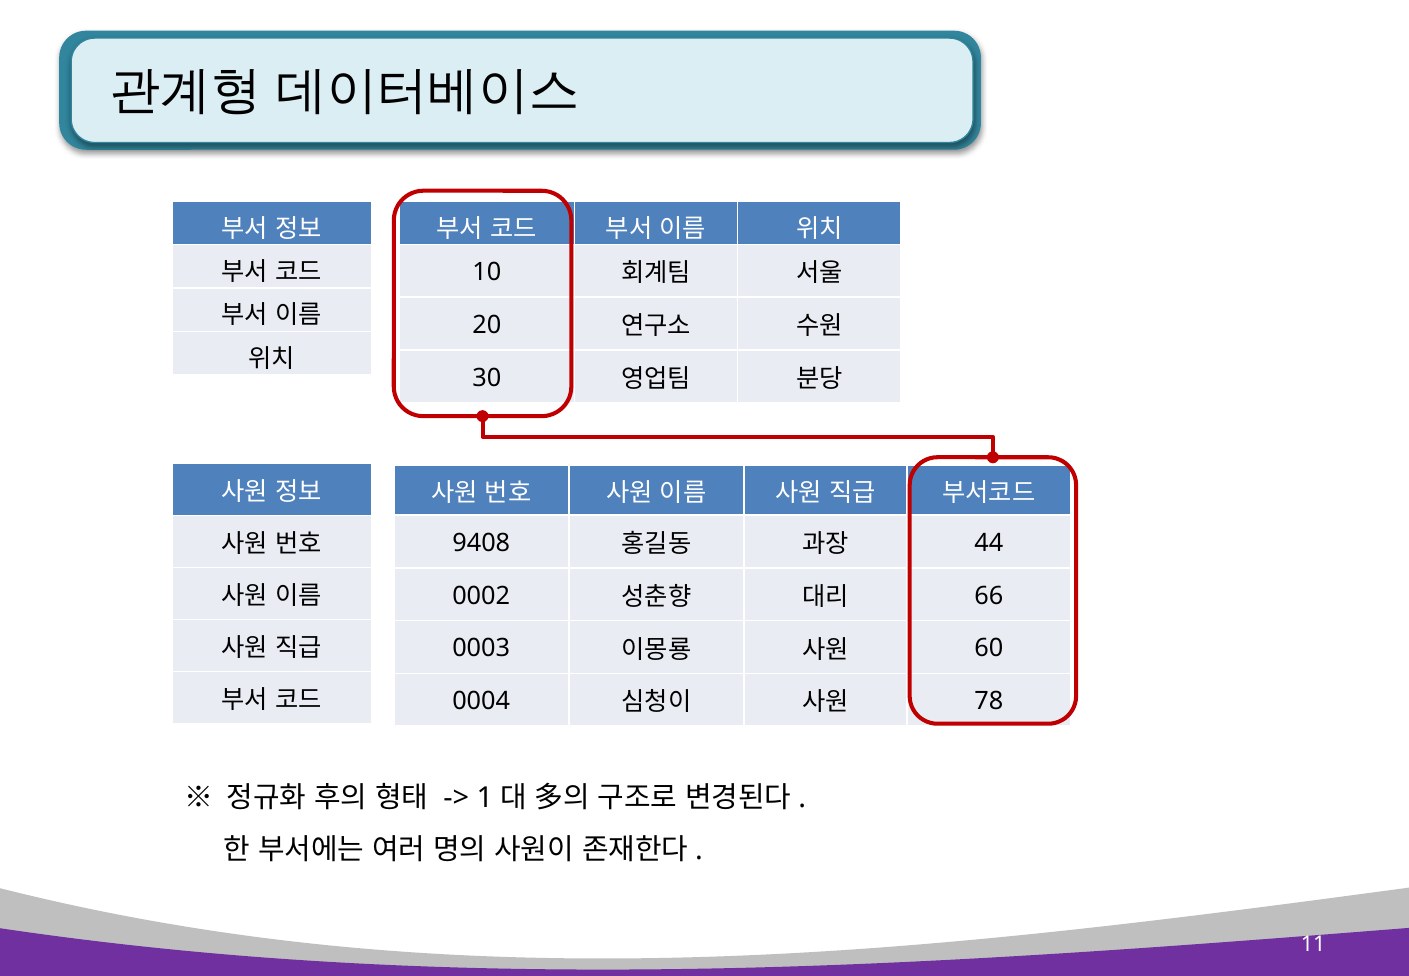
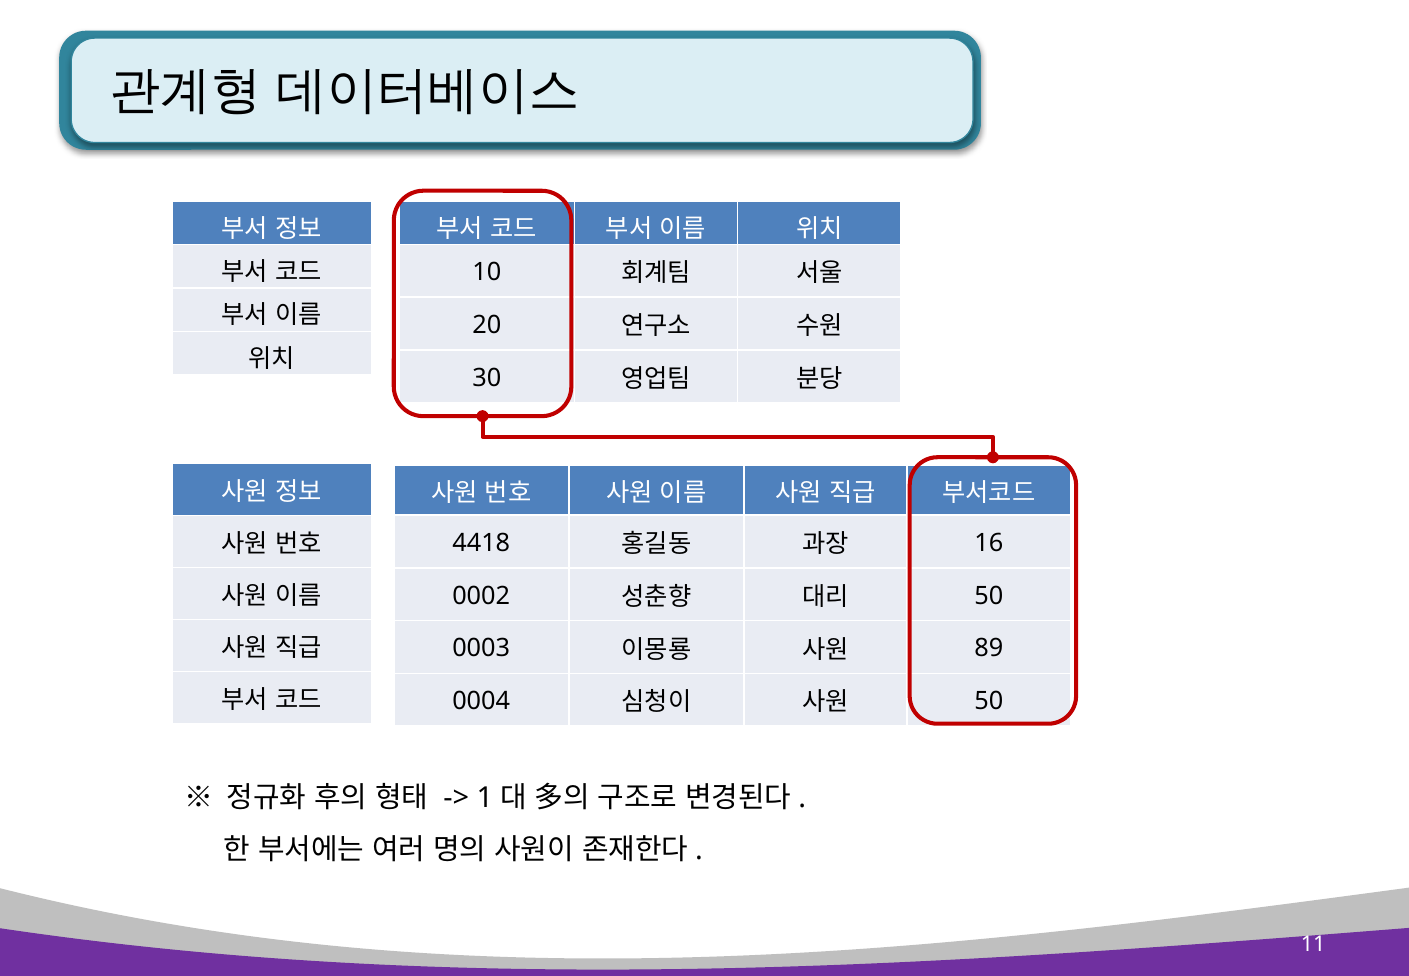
9408: 9408 -> 4418
44: 44 -> 16
66 at (989, 595): 66 -> 50
60: 60 -> 89
78 at (989, 701): 78 -> 50
